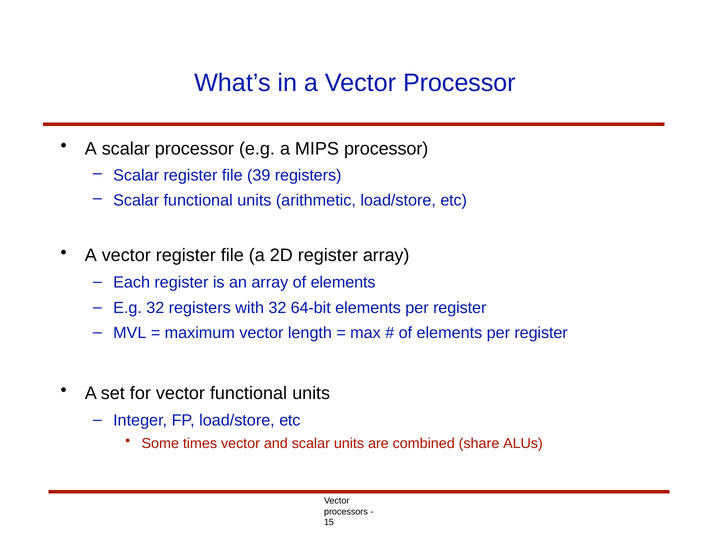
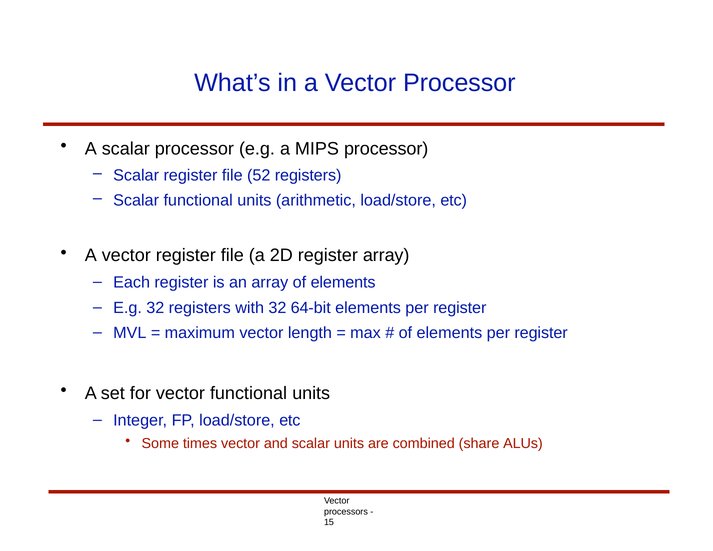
39: 39 -> 52
